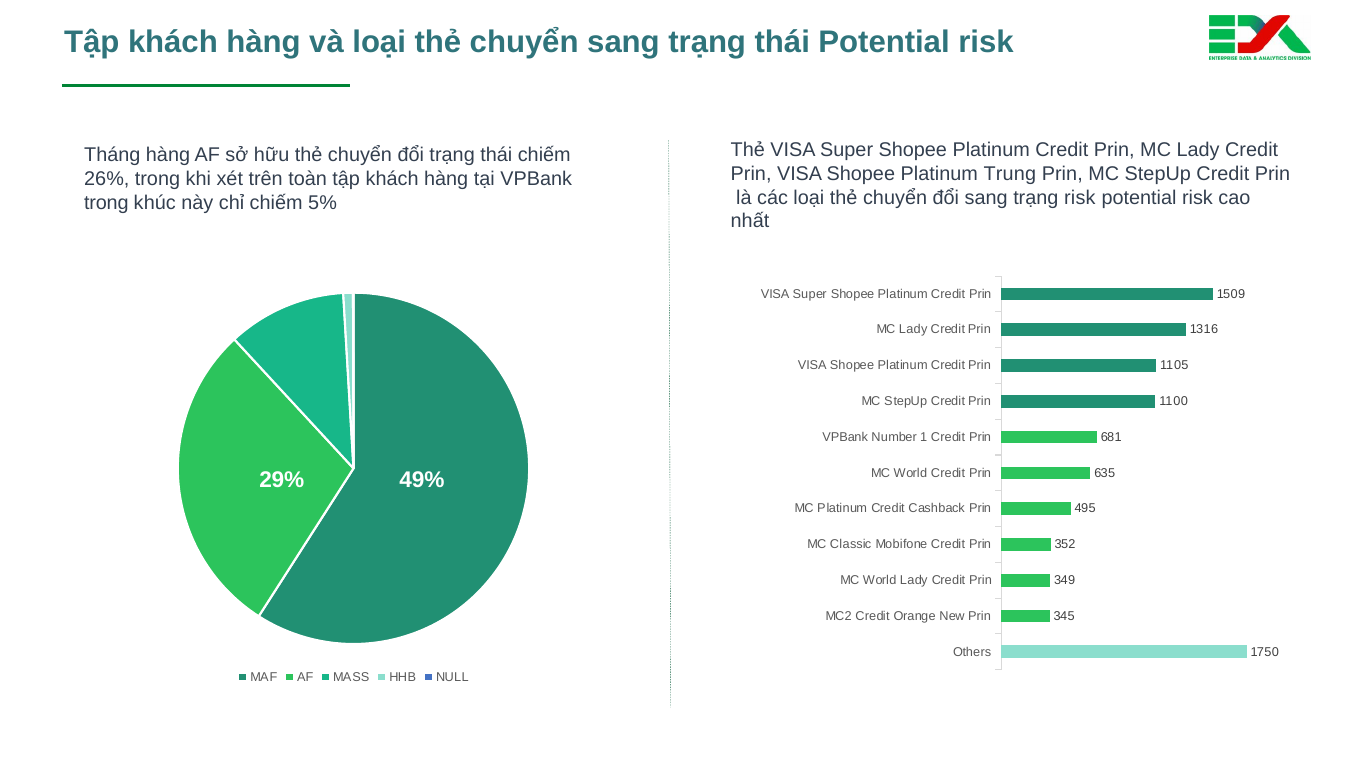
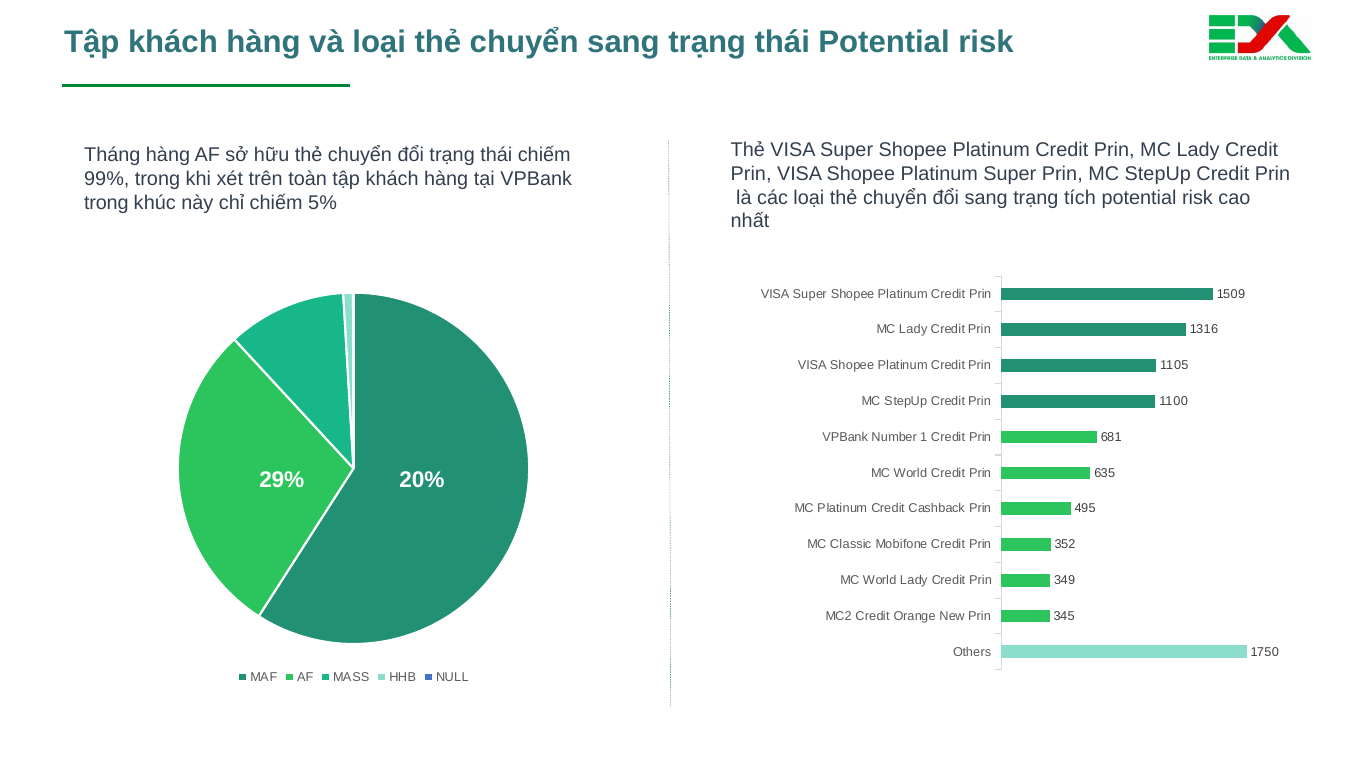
Platinum Trung: Trung -> Super
26%: 26% -> 99%
trạng risk: risk -> tích
49%: 49% -> 20%
